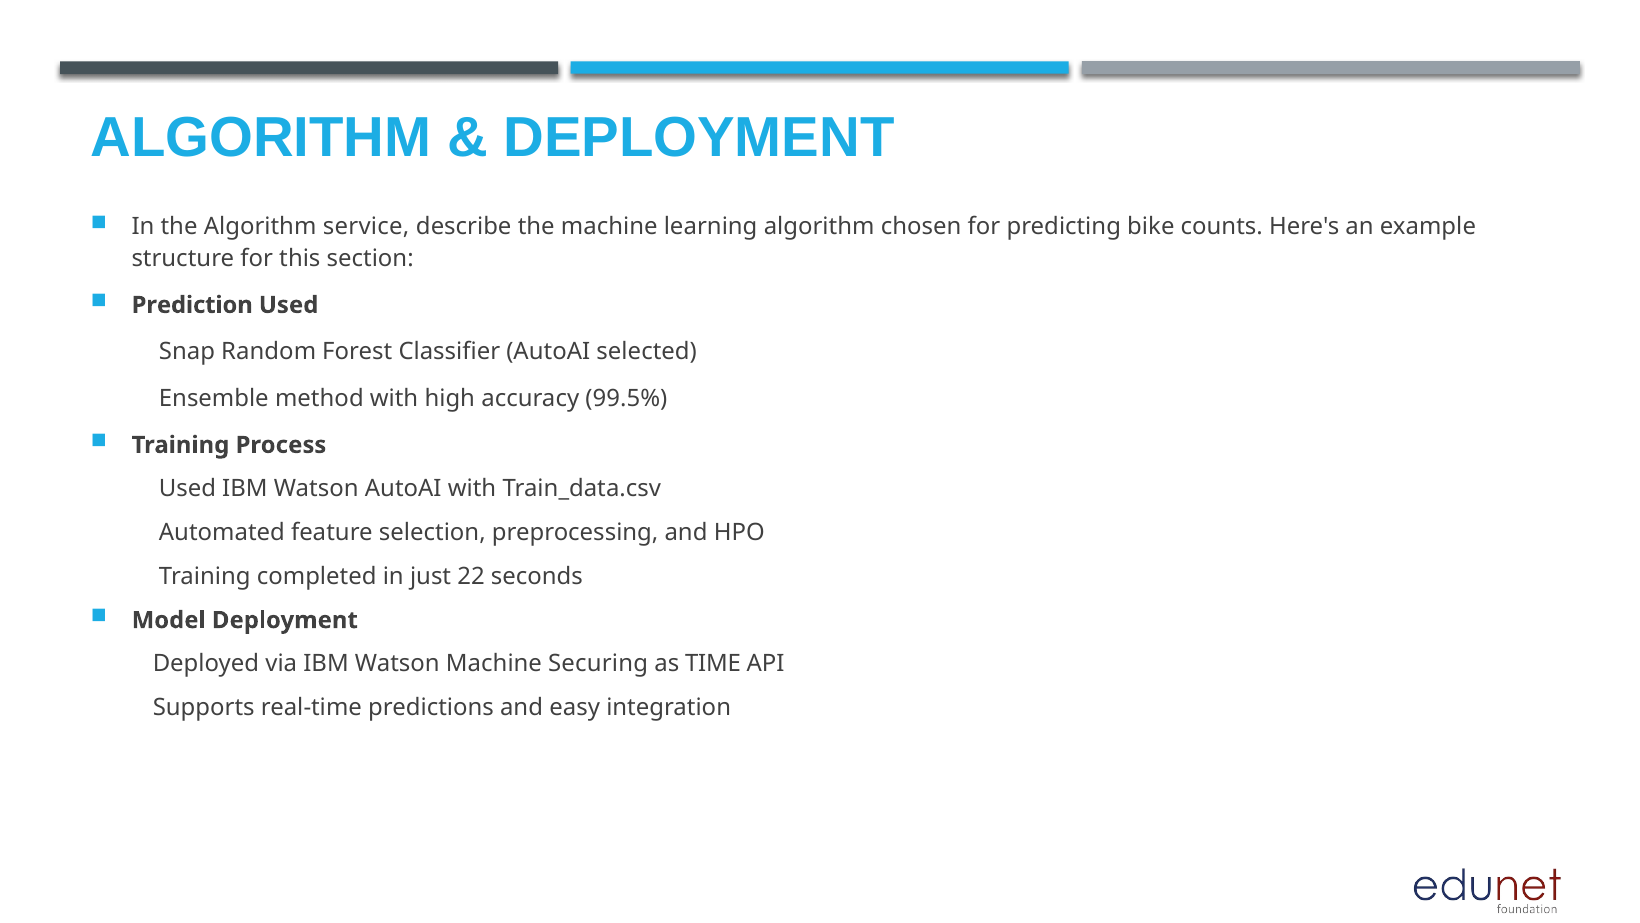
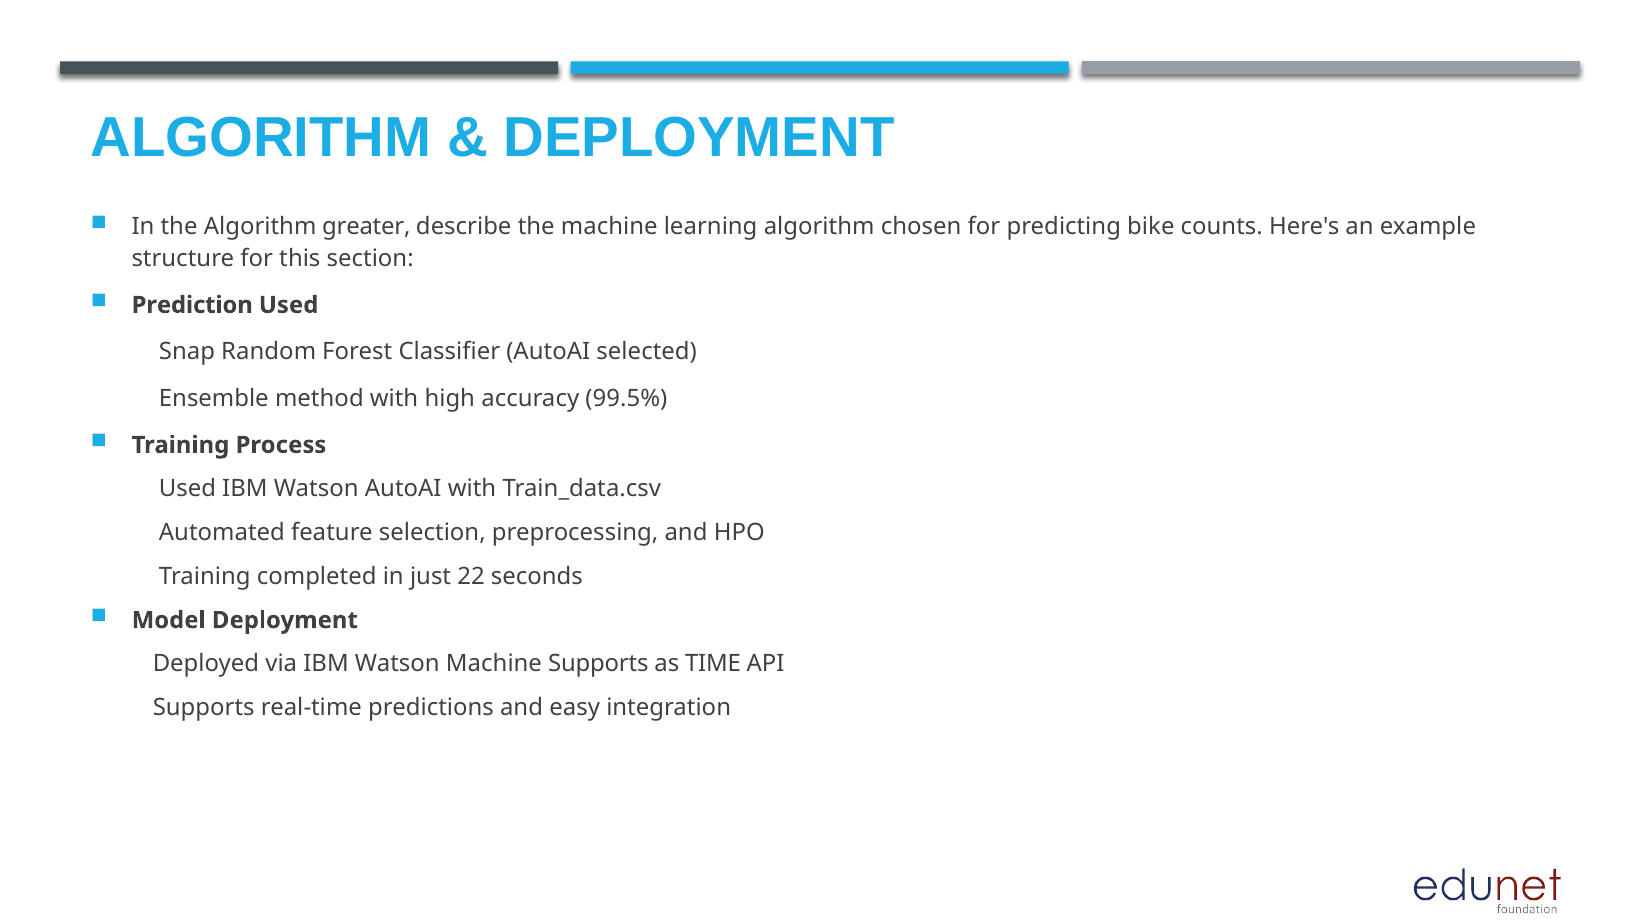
service: service -> greater
Machine Securing: Securing -> Supports
